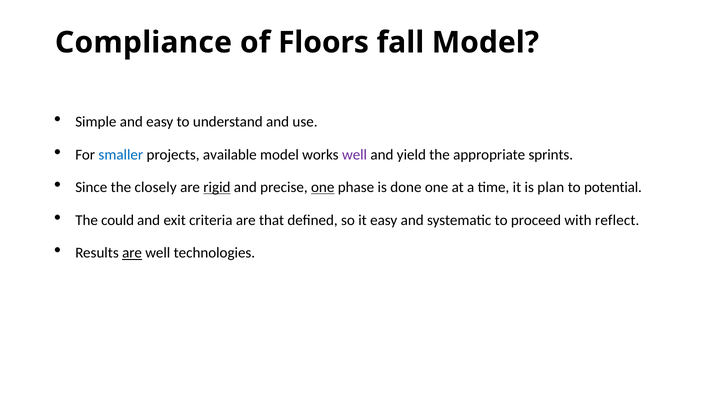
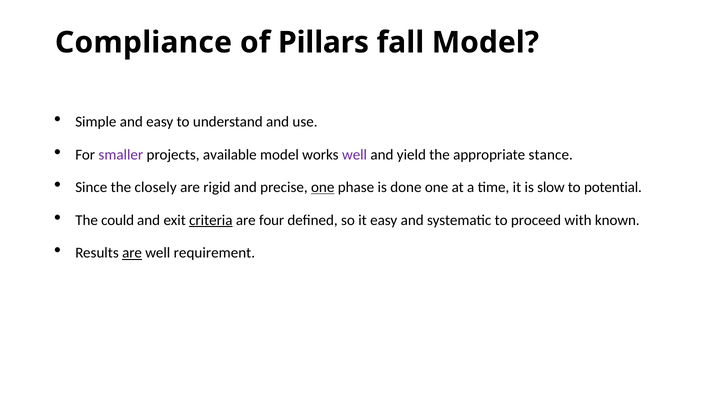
Floors: Floors -> Pillars
smaller colour: blue -> purple
sprints: sprints -> stance
rigid underline: present -> none
plan: plan -> slow
criteria underline: none -> present
that: that -> four
reflect: reflect -> known
technologies: technologies -> requirement
